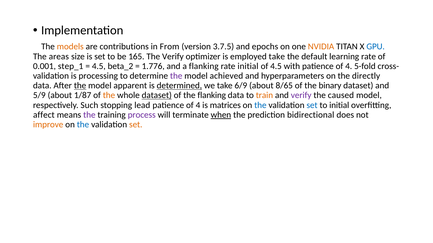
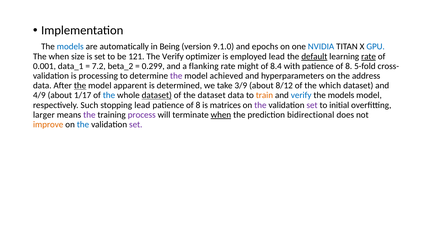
models at (70, 47) colour: orange -> blue
contributions: contributions -> automatically
From: From -> Being
3.7.5: 3.7.5 -> 9.1.0
NVIDIA colour: orange -> blue
The areas: areas -> when
165: 165 -> 121
employed take: take -> lead
default underline: none -> present
rate at (369, 57) underline: none -> present
step_1: step_1 -> data_1
4.5 at (99, 66): 4.5 -> 7.2
1.776: 1.776 -> 0.299
rate initial: initial -> might
of 4.5: 4.5 -> 8.4
with patience of 4: 4 -> 8
directly: directly -> address
determined underline: present -> none
6/9: 6/9 -> 3/9
8/65: 8/65 -> 8/12
binary: binary -> which
5/9: 5/9 -> 4/9
1/87: 1/87 -> 1/17
the at (109, 96) colour: orange -> blue
the flanking: flanking -> dataset
verify at (301, 96) colour: purple -> blue
caused at (341, 96): caused -> models
4 at (198, 105): 4 -> 8
the at (260, 105) colour: blue -> purple
set at (312, 105) colour: blue -> purple
affect: affect -> larger
set at (136, 125) colour: orange -> purple
